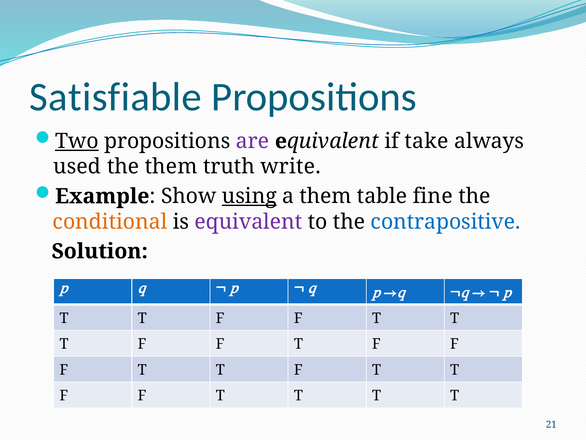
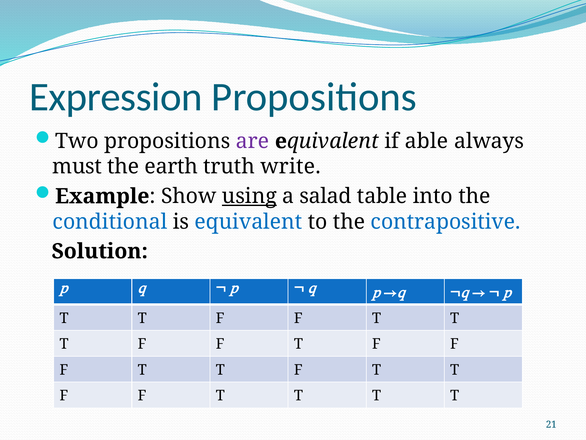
Satisfiable: Satisfiable -> Expression
Two underline: present -> none
take: take -> able
used: used -> must
the them: them -> earth
a them: them -> salad
fine: fine -> into
conditional colour: orange -> blue
equivalent at (248, 221) colour: purple -> blue
